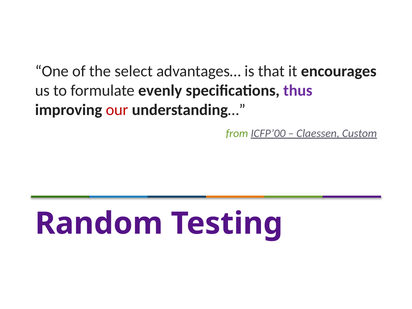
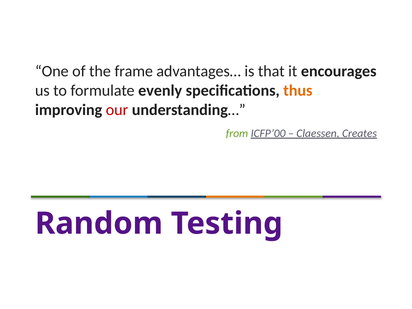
select: select -> frame
thus colour: purple -> orange
Custom: Custom -> Creates
